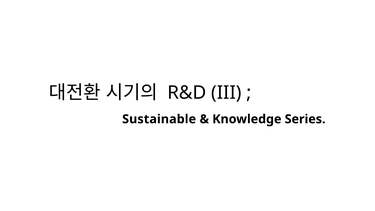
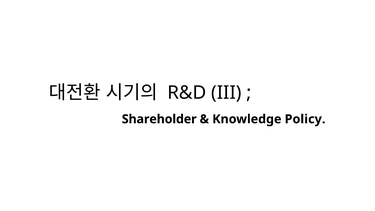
Sustainable: Sustainable -> Shareholder
Series: Series -> Policy
